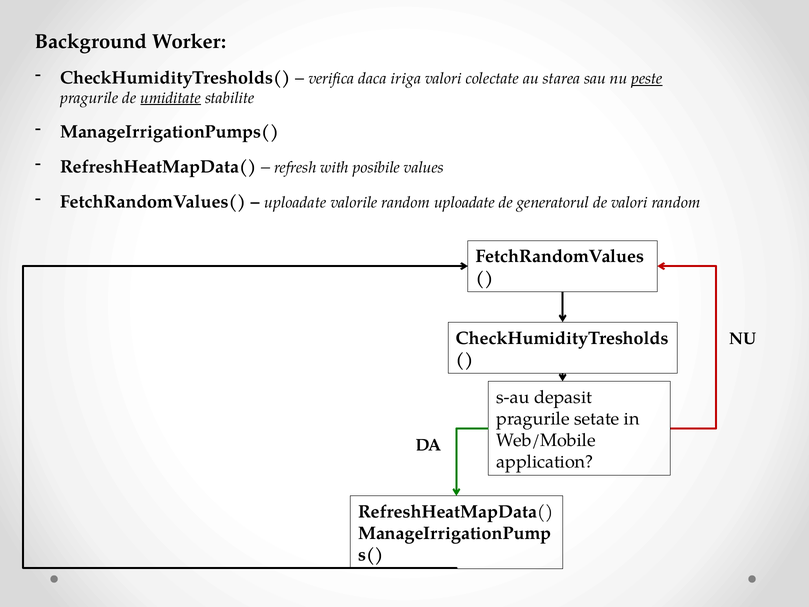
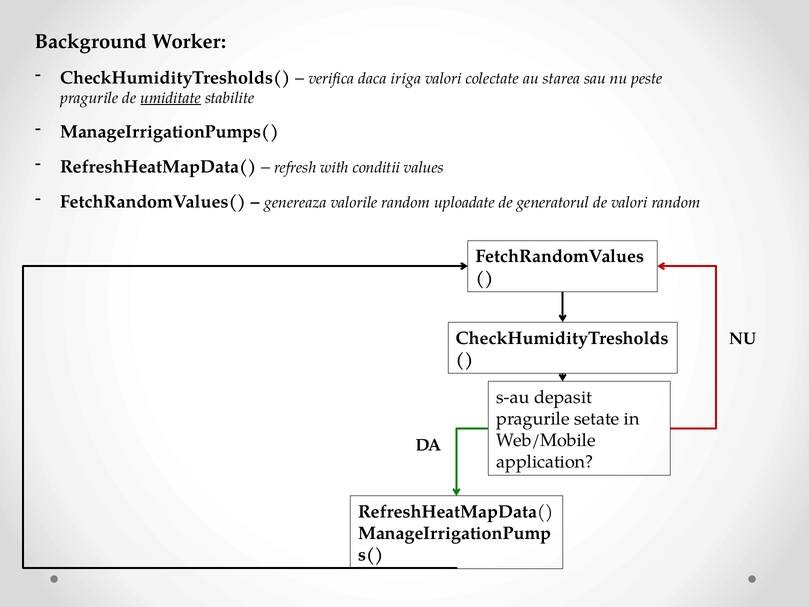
peste underline: present -> none
posibile: posibile -> conditii
uploadate at (295, 203): uploadate -> genereaza
